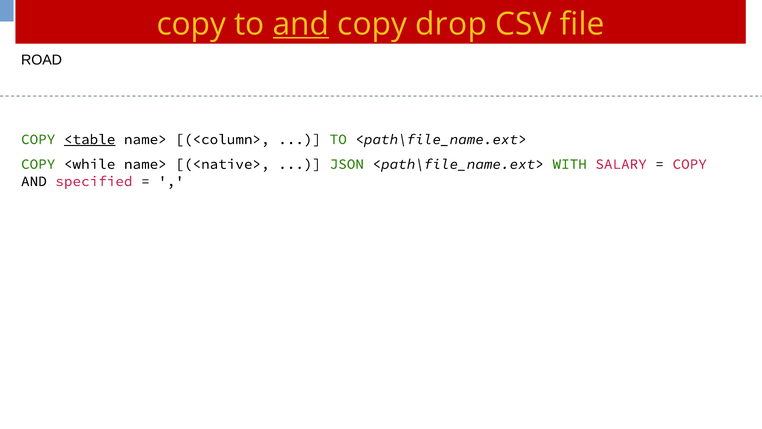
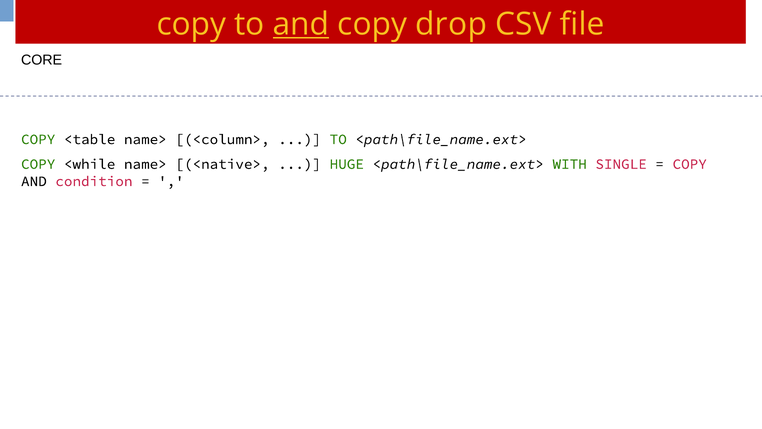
ROAD: ROAD -> CORE
<table underline: present -> none
JSON: JSON -> HUGE
SALARY: SALARY -> SINGLE
specified: specified -> condition
